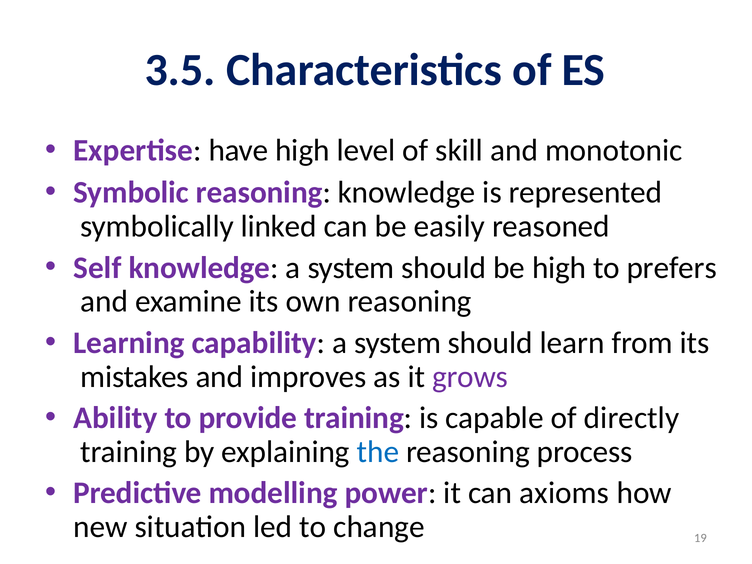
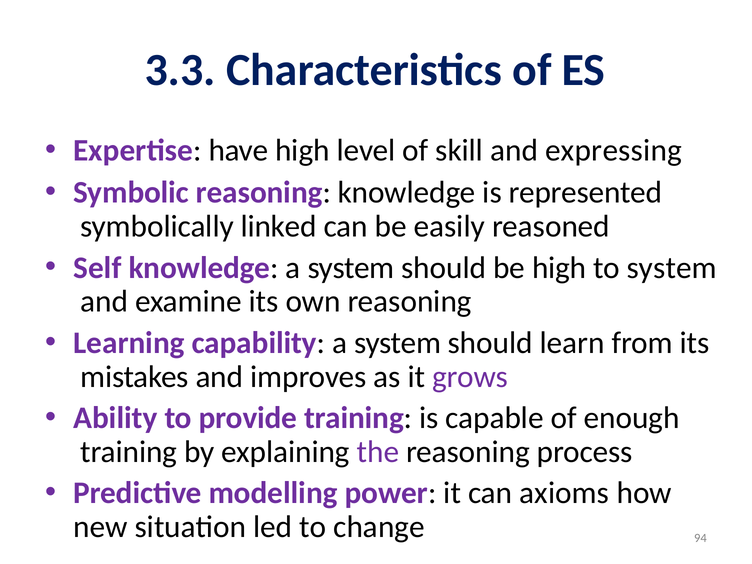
3.5: 3.5 -> 3.3
monotonic: monotonic -> expressing
to prefers: prefers -> system
directly: directly -> enough
the colour: blue -> purple
19: 19 -> 94
